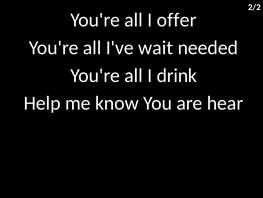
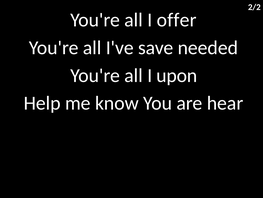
wait: wait -> save
drink: drink -> upon
